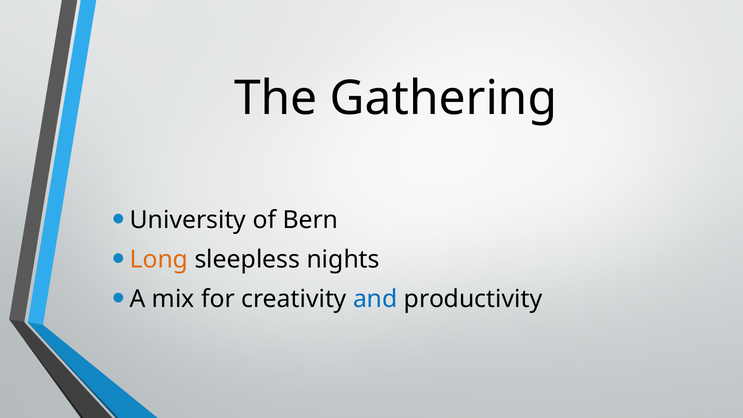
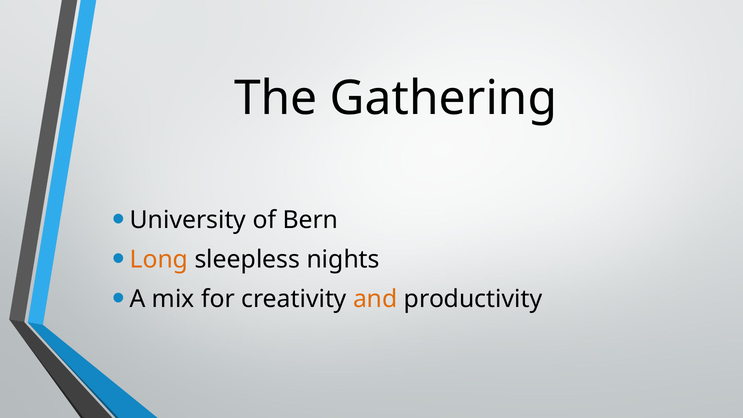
and colour: blue -> orange
